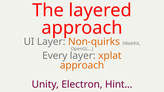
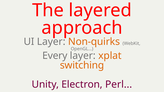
approach at (82, 65): approach -> switching
Hint: Hint -> Perl
